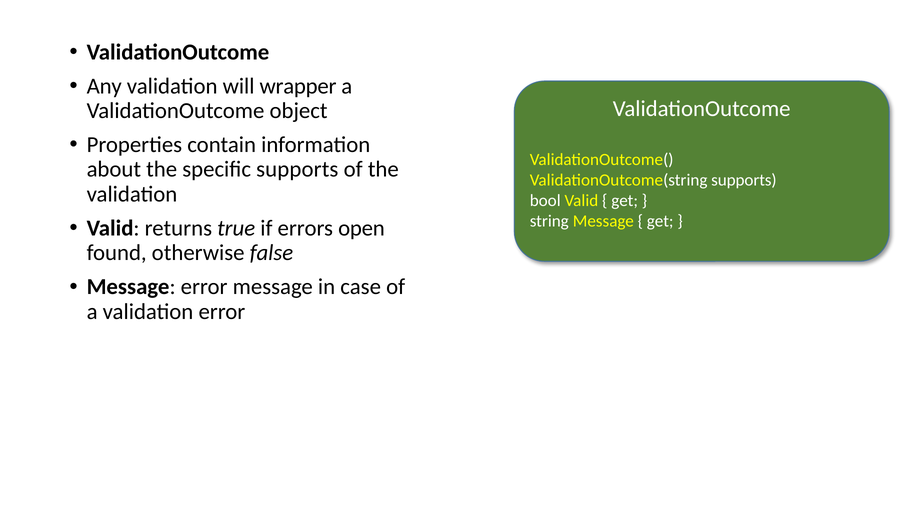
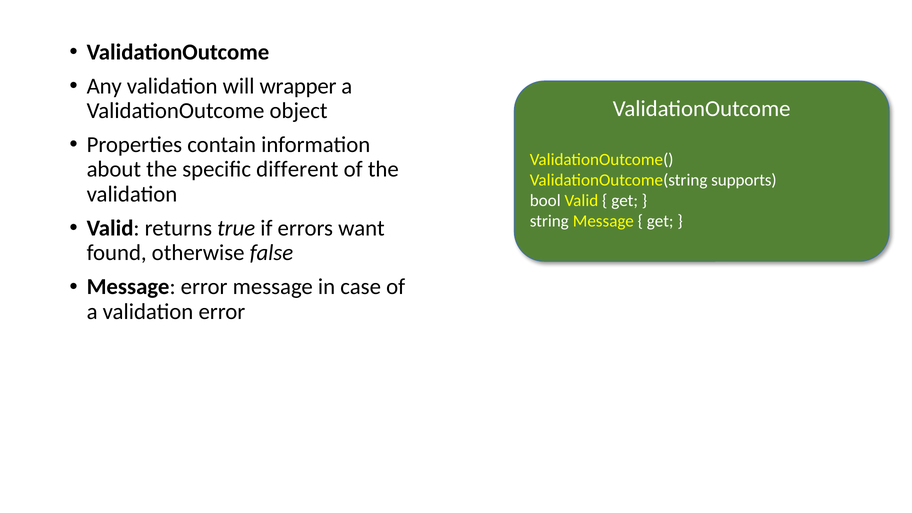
specific supports: supports -> different
open: open -> want
